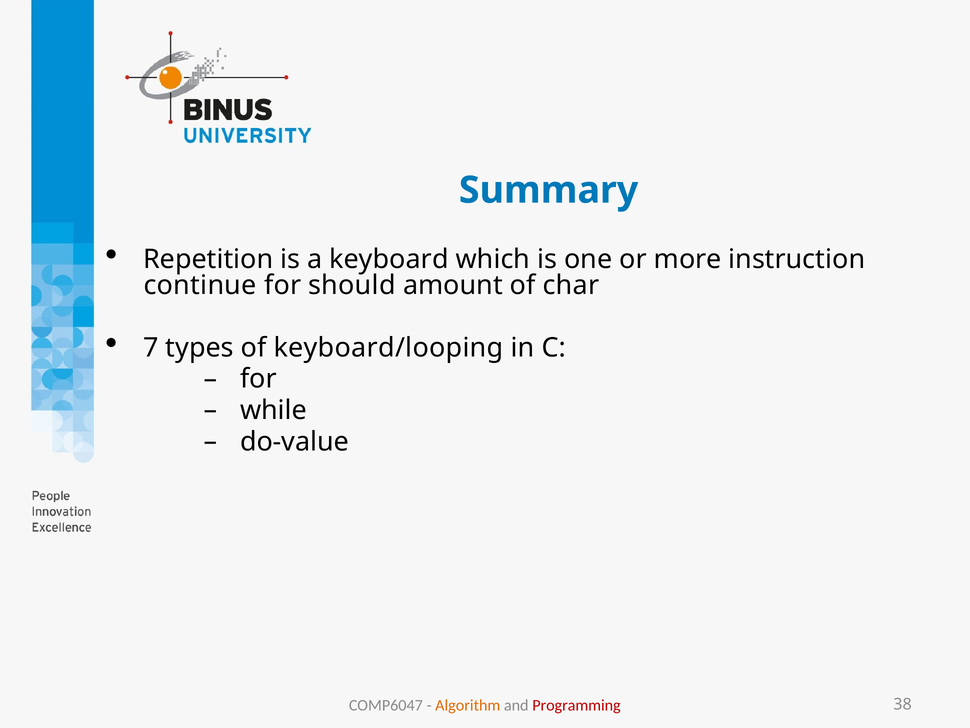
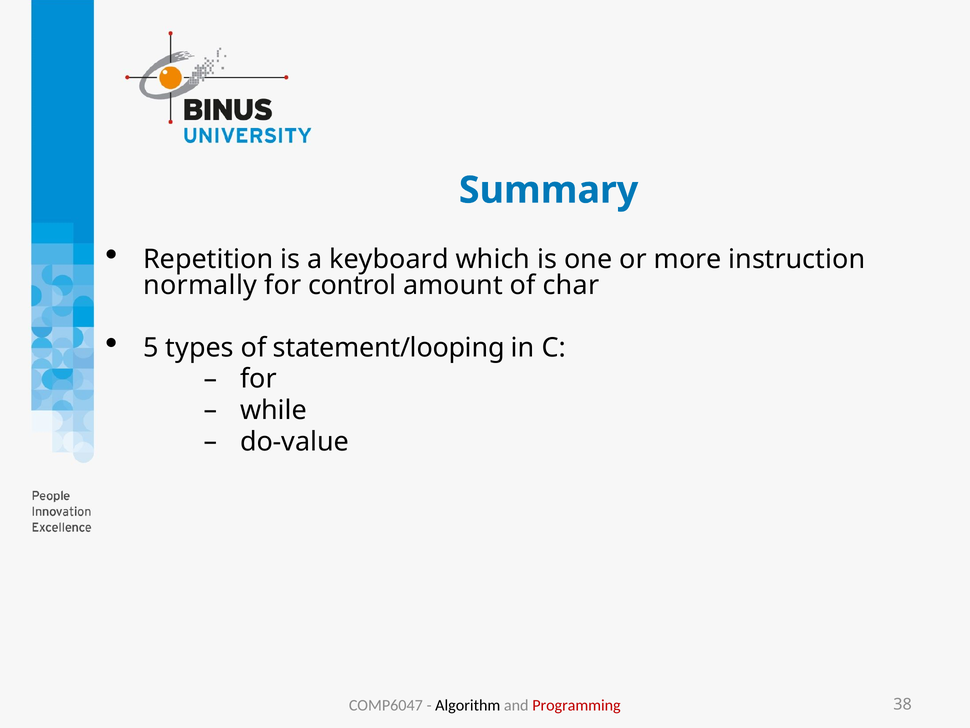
continue: continue -> normally
should: should -> control
7: 7 -> 5
keyboard/looping: keyboard/looping -> statement/looping
Algorithm colour: orange -> black
